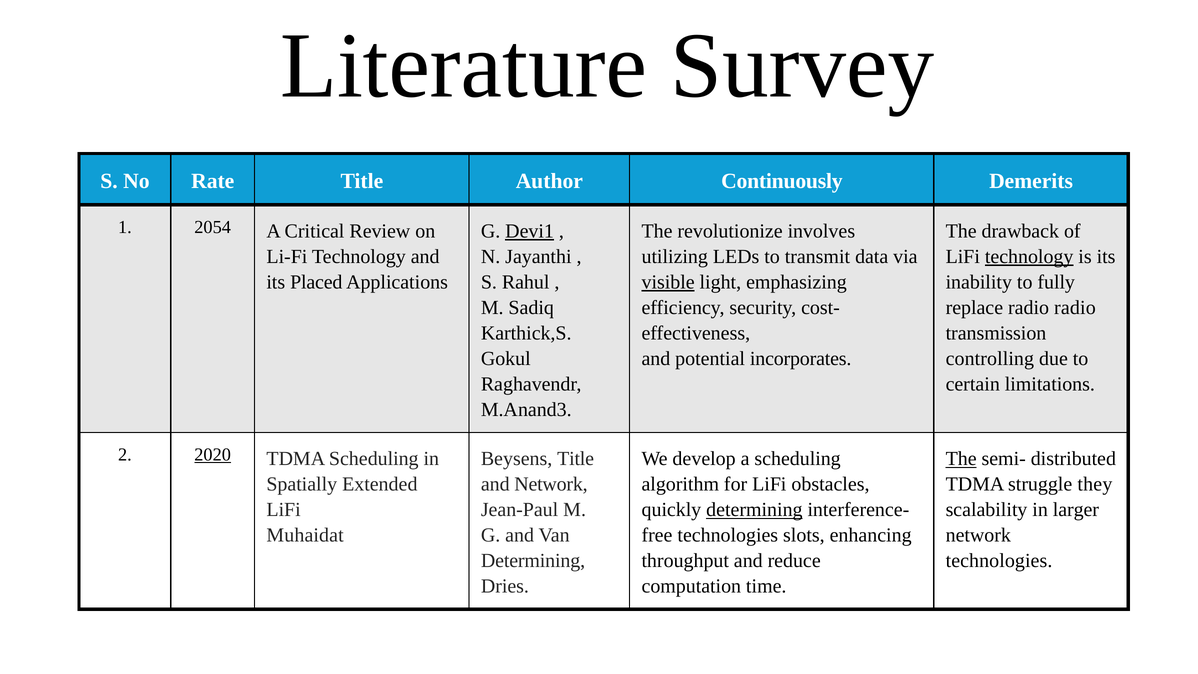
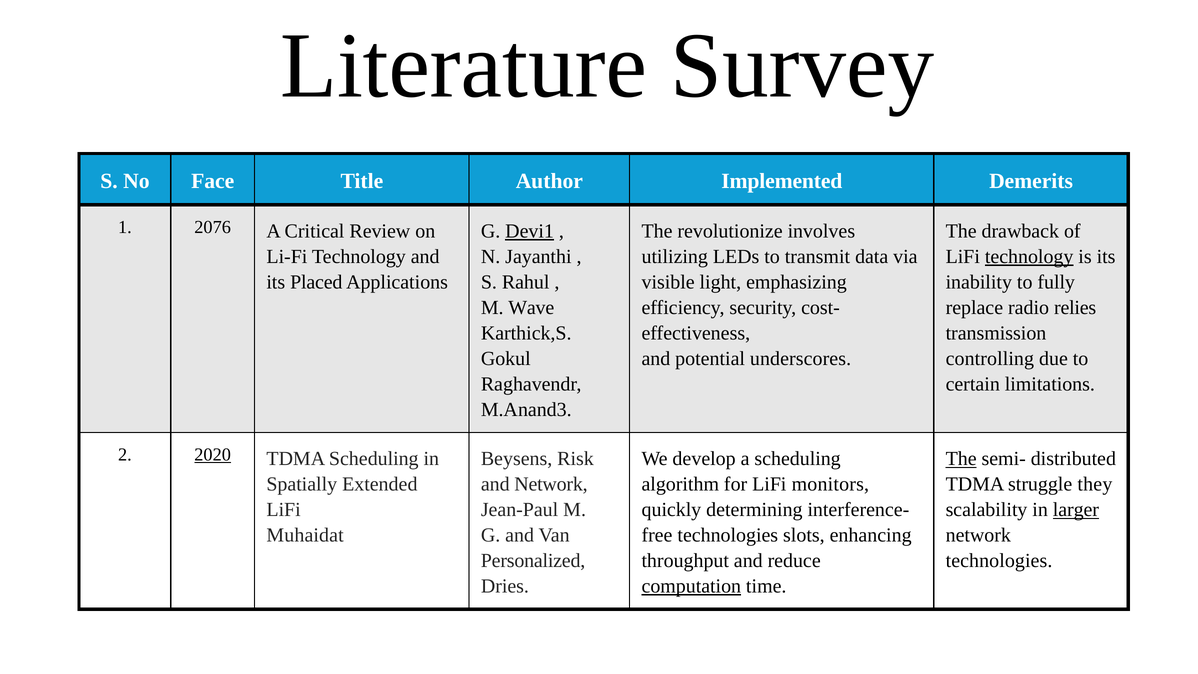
Rate: Rate -> Face
Continuously: Continuously -> Implemented
2054: 2054 -> 2076
visible underline: present -> none
Sadiq: Sadiq -> Wave
radio radio: radio -> relies
incorporates: incorporates -> underscores
Beysens Title: Title -> Risk
obstacles: obstacles -> monitors
determining at (754, 510) underline: present -> none
larger underline: none -> present
Determining at (533, 561): Determining -> Personalized
computation underline: none -> present
